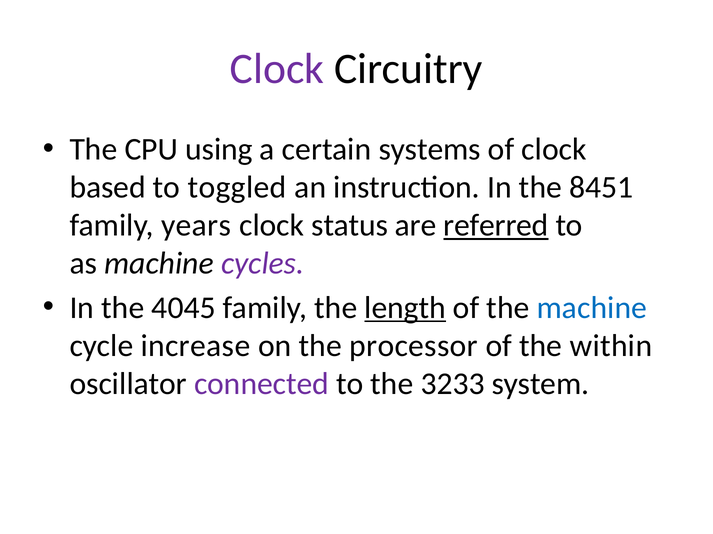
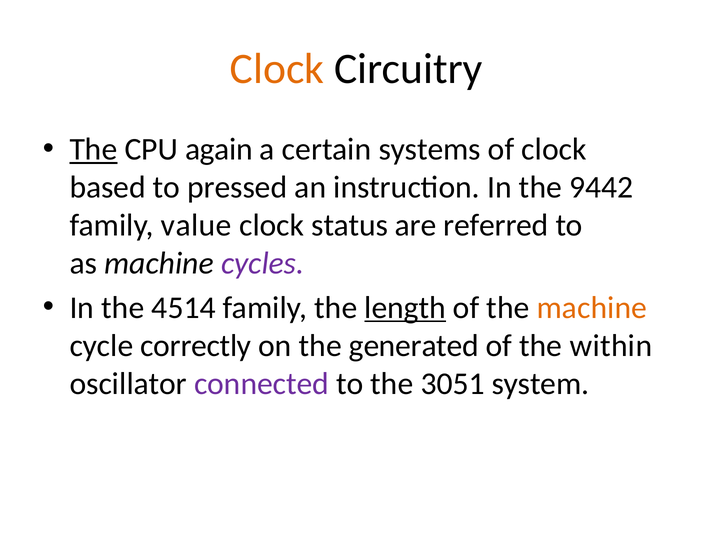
Clock at (277, 69) colour: purple -> orange
The at (93, 150) underline: none -> present
using: using -> again
toggled: toggled -> pressed
8451: 8451 -> 9442
years: years -> value
referred underline: present -> none
4045: 4045 -> 4514
machine at (592, 308) colour: blue -> orange
increase: increase -> correctly
processor: processor -> generated
3233: 3233 -> 3051
